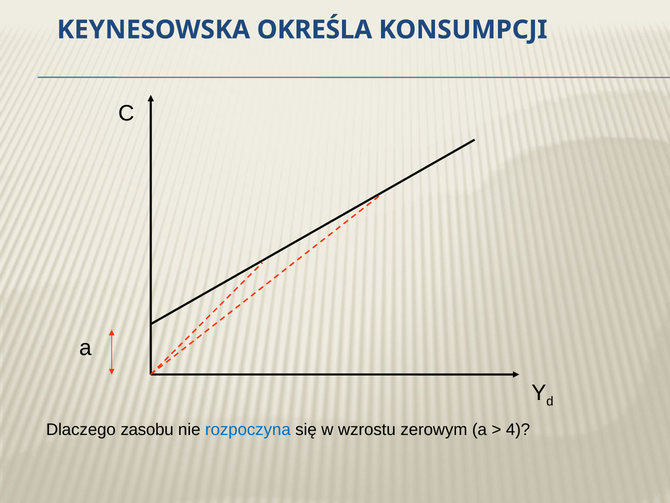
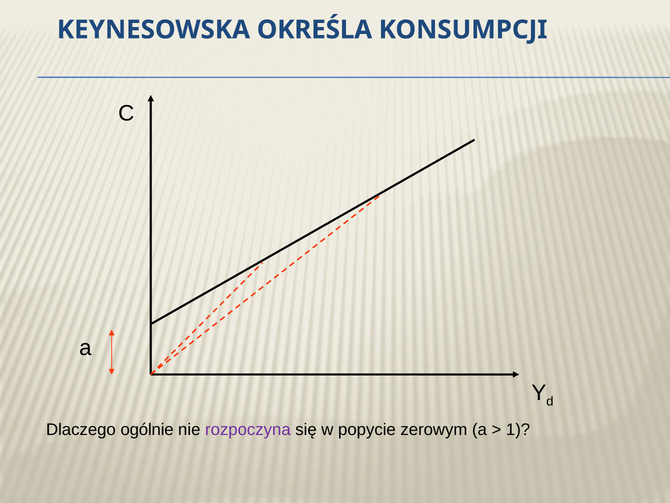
zasobu: zasobu -> ogólnie
rozpoczyna colour: blue -> purple
wzrostu: wzrostu -> popycie
4: 4 -> 1
